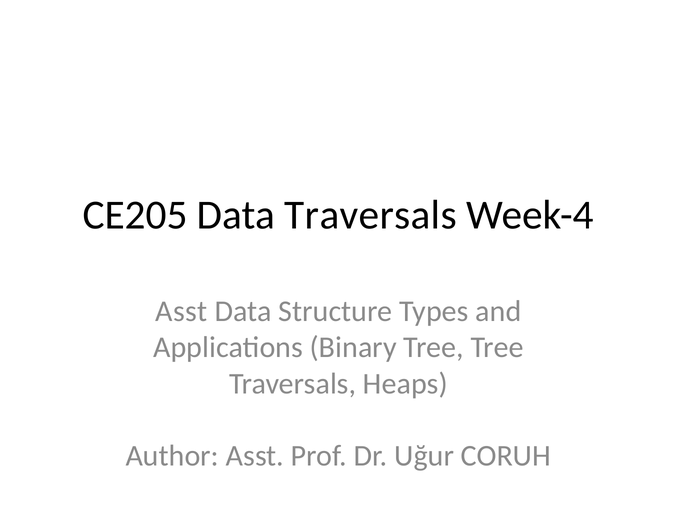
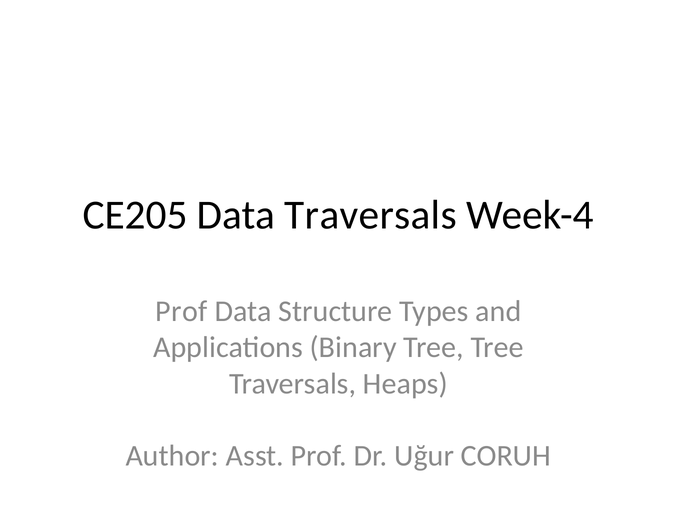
Asst at (181, 311): Asst -> Prof
